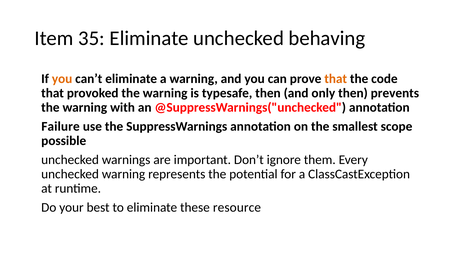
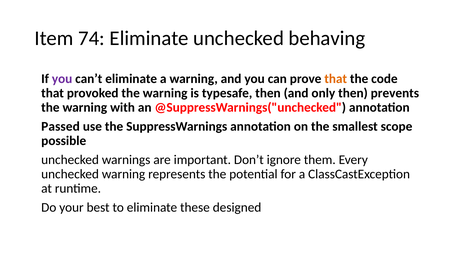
35: 35 -> 74
you at (62, 78) colour: orange -> purple
Failure: Failure -> Passed
resource: resource -> designed
